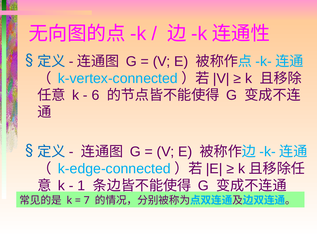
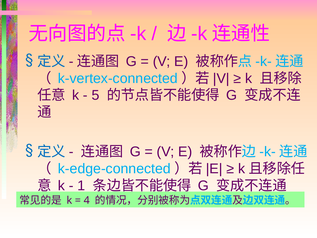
6: 6 -> 5
7: 7 -> 4
